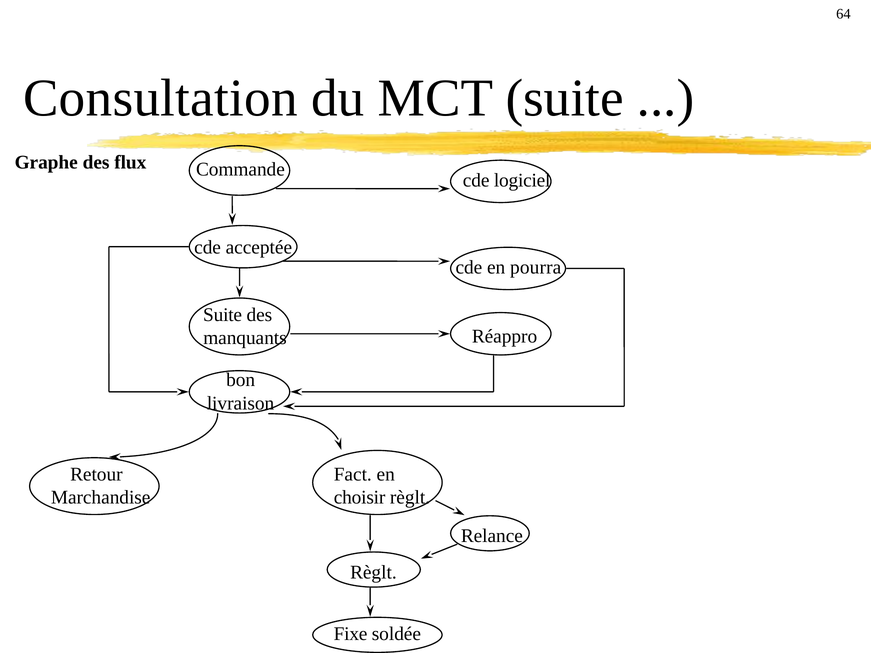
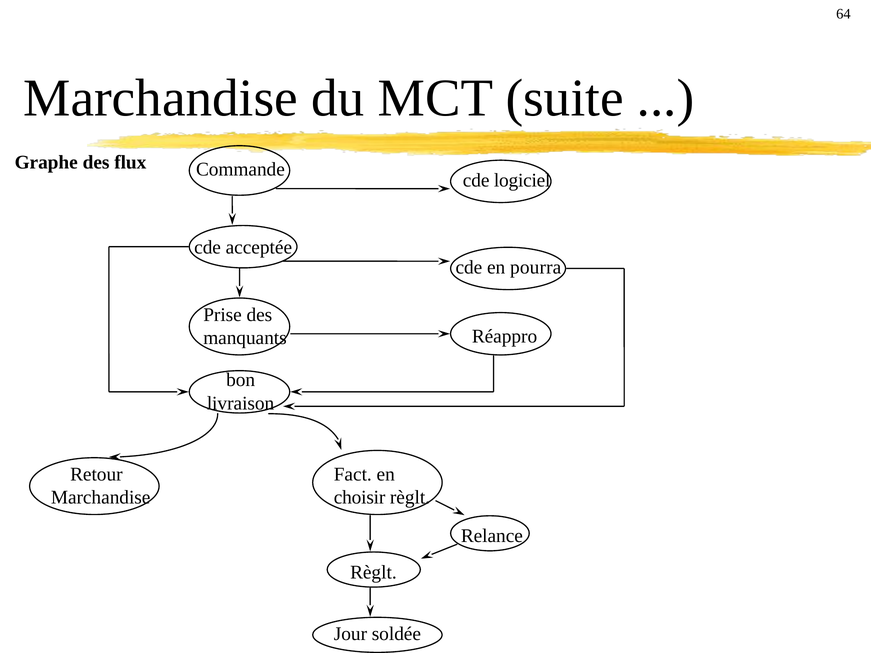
Consultation at (160, 98): Consultation -> Marchandise
Suite at (223, 315): Suite -> Prise
Fixe: Fixe -> Jour
